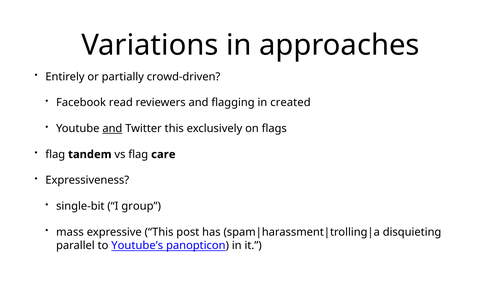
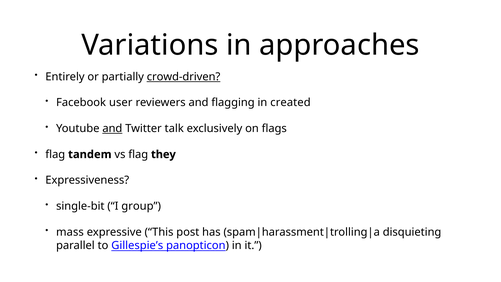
crowd-driven underline: none -> present
read: read -> user
Twitter this: this -> talk
care: care -> they
Youtube’s: Youtube’s -> Gillespie’s
